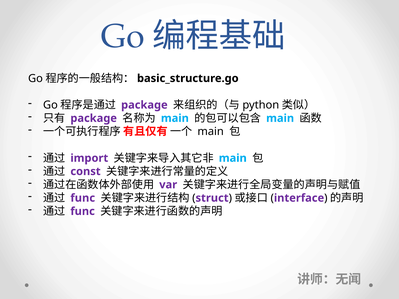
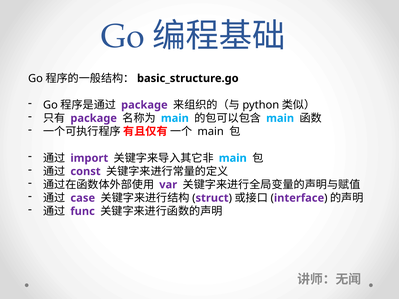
func at (83, 198): func -> case
